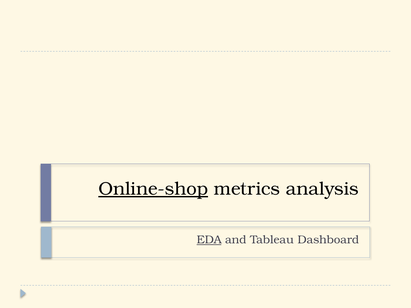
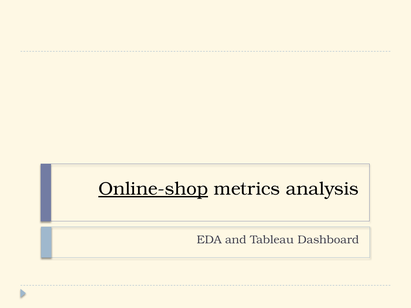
EDA underline: present -> none
